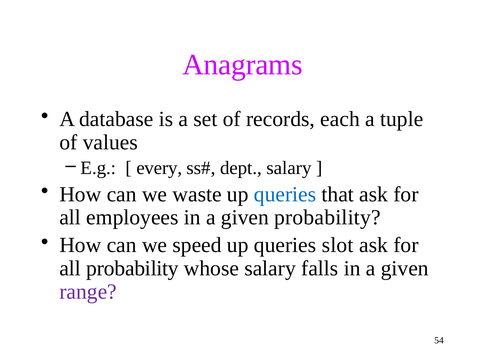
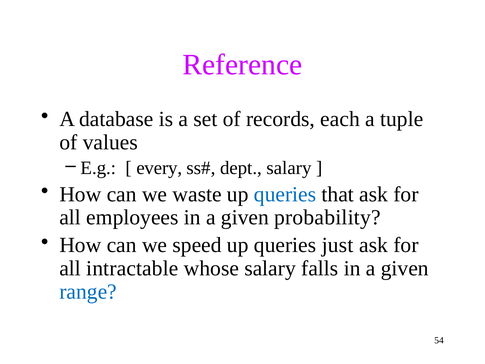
Anagrams: Anagrams -> Reference
slot: slot -> just
all probability: probability -> intractable
range colour: purple -> blue
